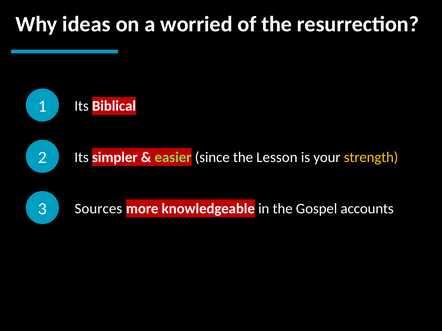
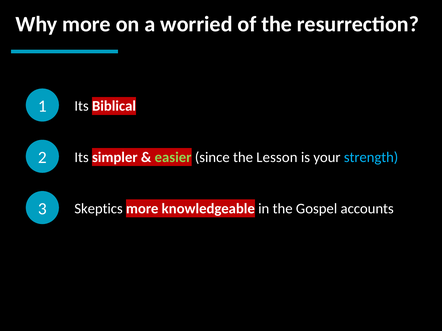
Why ideas: ideas -> more
strength colour: yellow -> light blue
Sources: Sources -> Skeptics
